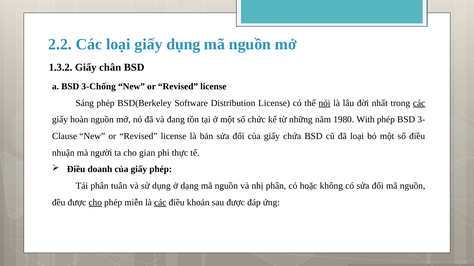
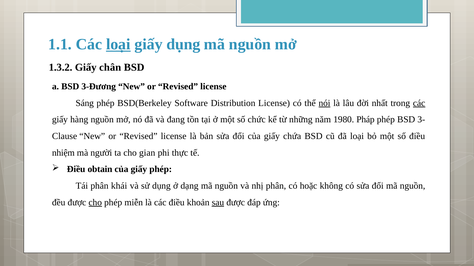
2.2: 2.2 -> 1.1
loại at (118, 45) underline: none -> present
3-Chống: 3-Chống -> 3-Đương
hoàn: hoàn -> hàng
With: With -> Pháp
nhuận: nhuận -> nhiệm
doanh: doanh -> obtain
tuân: tuân -> khái
các at (160, 203) underline: present -> none
sau underline: none -> present
